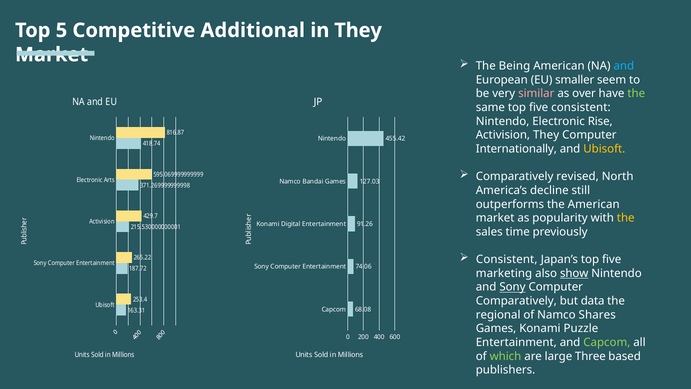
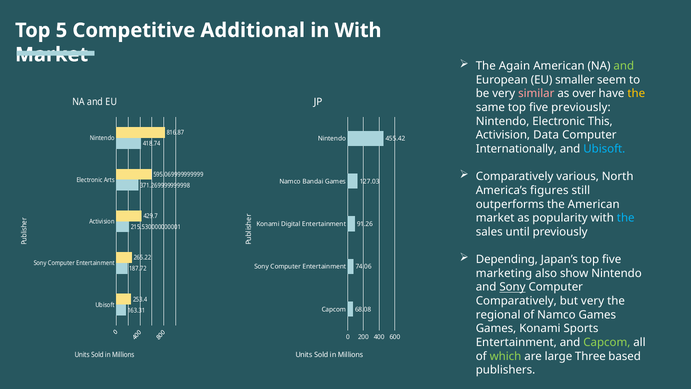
in They: They -> With
Being: Being -> Again
and at (624, 66) colour: light blue -> light green
the at (636, 94) colour: light green -> yellow
five consistent: consistent -> previously
Rise: Rise -> This
Activision They: They -> Data
Ubisoft at (604, 149) colour: yellow -> light blue
revised: revised -> various
decline: decline -> figures
the at (626, 218) colour: yellow -> light blue
time: time -> until
Consistent at (507, 259): Consistent -> Depending
show underline: present -> none
but data: data -> very
Namco Shares: Shares -> Games
Puzzle: Puzzle -> Sports
